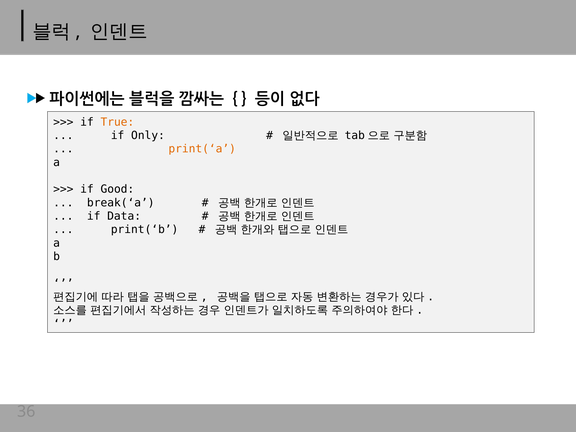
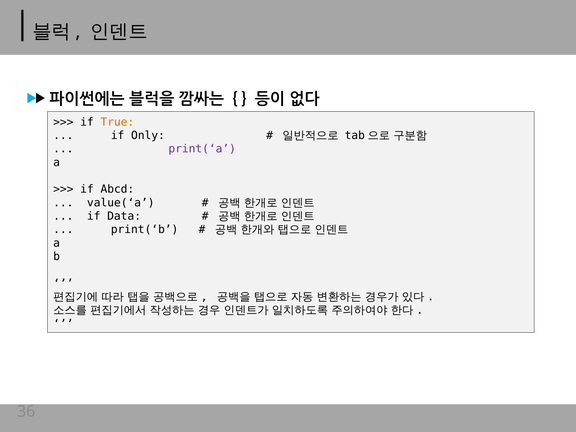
print(‘a colour: orange -> purple
Good: Good -> Abcd
break(‘a: break(‘a -> value(‘a
